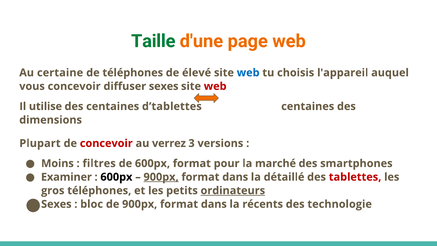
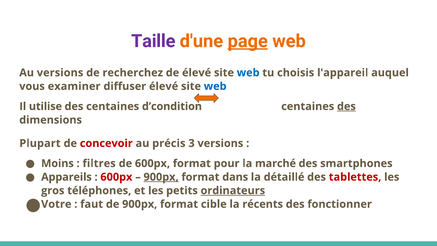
Taille colour: green -> purple
page underline: none -> present
Au certaine: certaine -> versions
de téléphones: téléphones -> recherchez
vous concevoir: concevoir -> examiner
diffuser sexes: sexes -> élevé
web at (215, 86) colour: red -> blue
d’tablettes: d’tablettes -> d’condition
des at (346, 106) underline: none -> present
verrez: verrez -> précis
Examiner: Examiner -> Appareils
600px at (116, 177) colour: black -> red
Sexes at (56, 204): Sexes -> Votre
bloc: bloc -> faut
de 900px format dans: dans -> cible
technologie: technologie -> fonctionner
